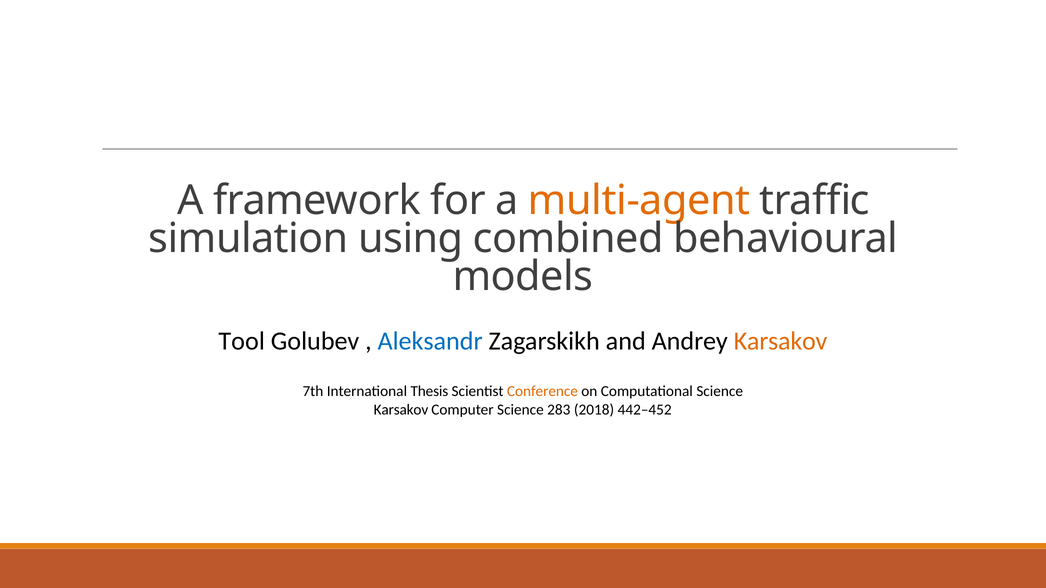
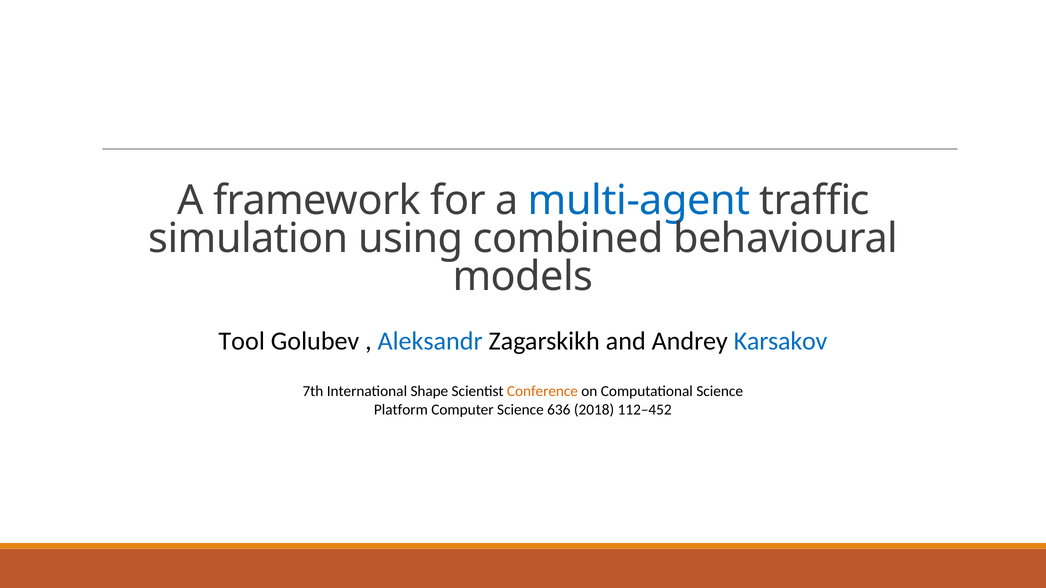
multi-agent colour: orange -> blue
Karsakov at (781, 341) colour: orange -> blue
Thesis: Thesis -> Shape
Karsakov at (401, 410): Karsakov -> Platform
283: 283 -> 636
442–452: 442–452 -> 112–452
